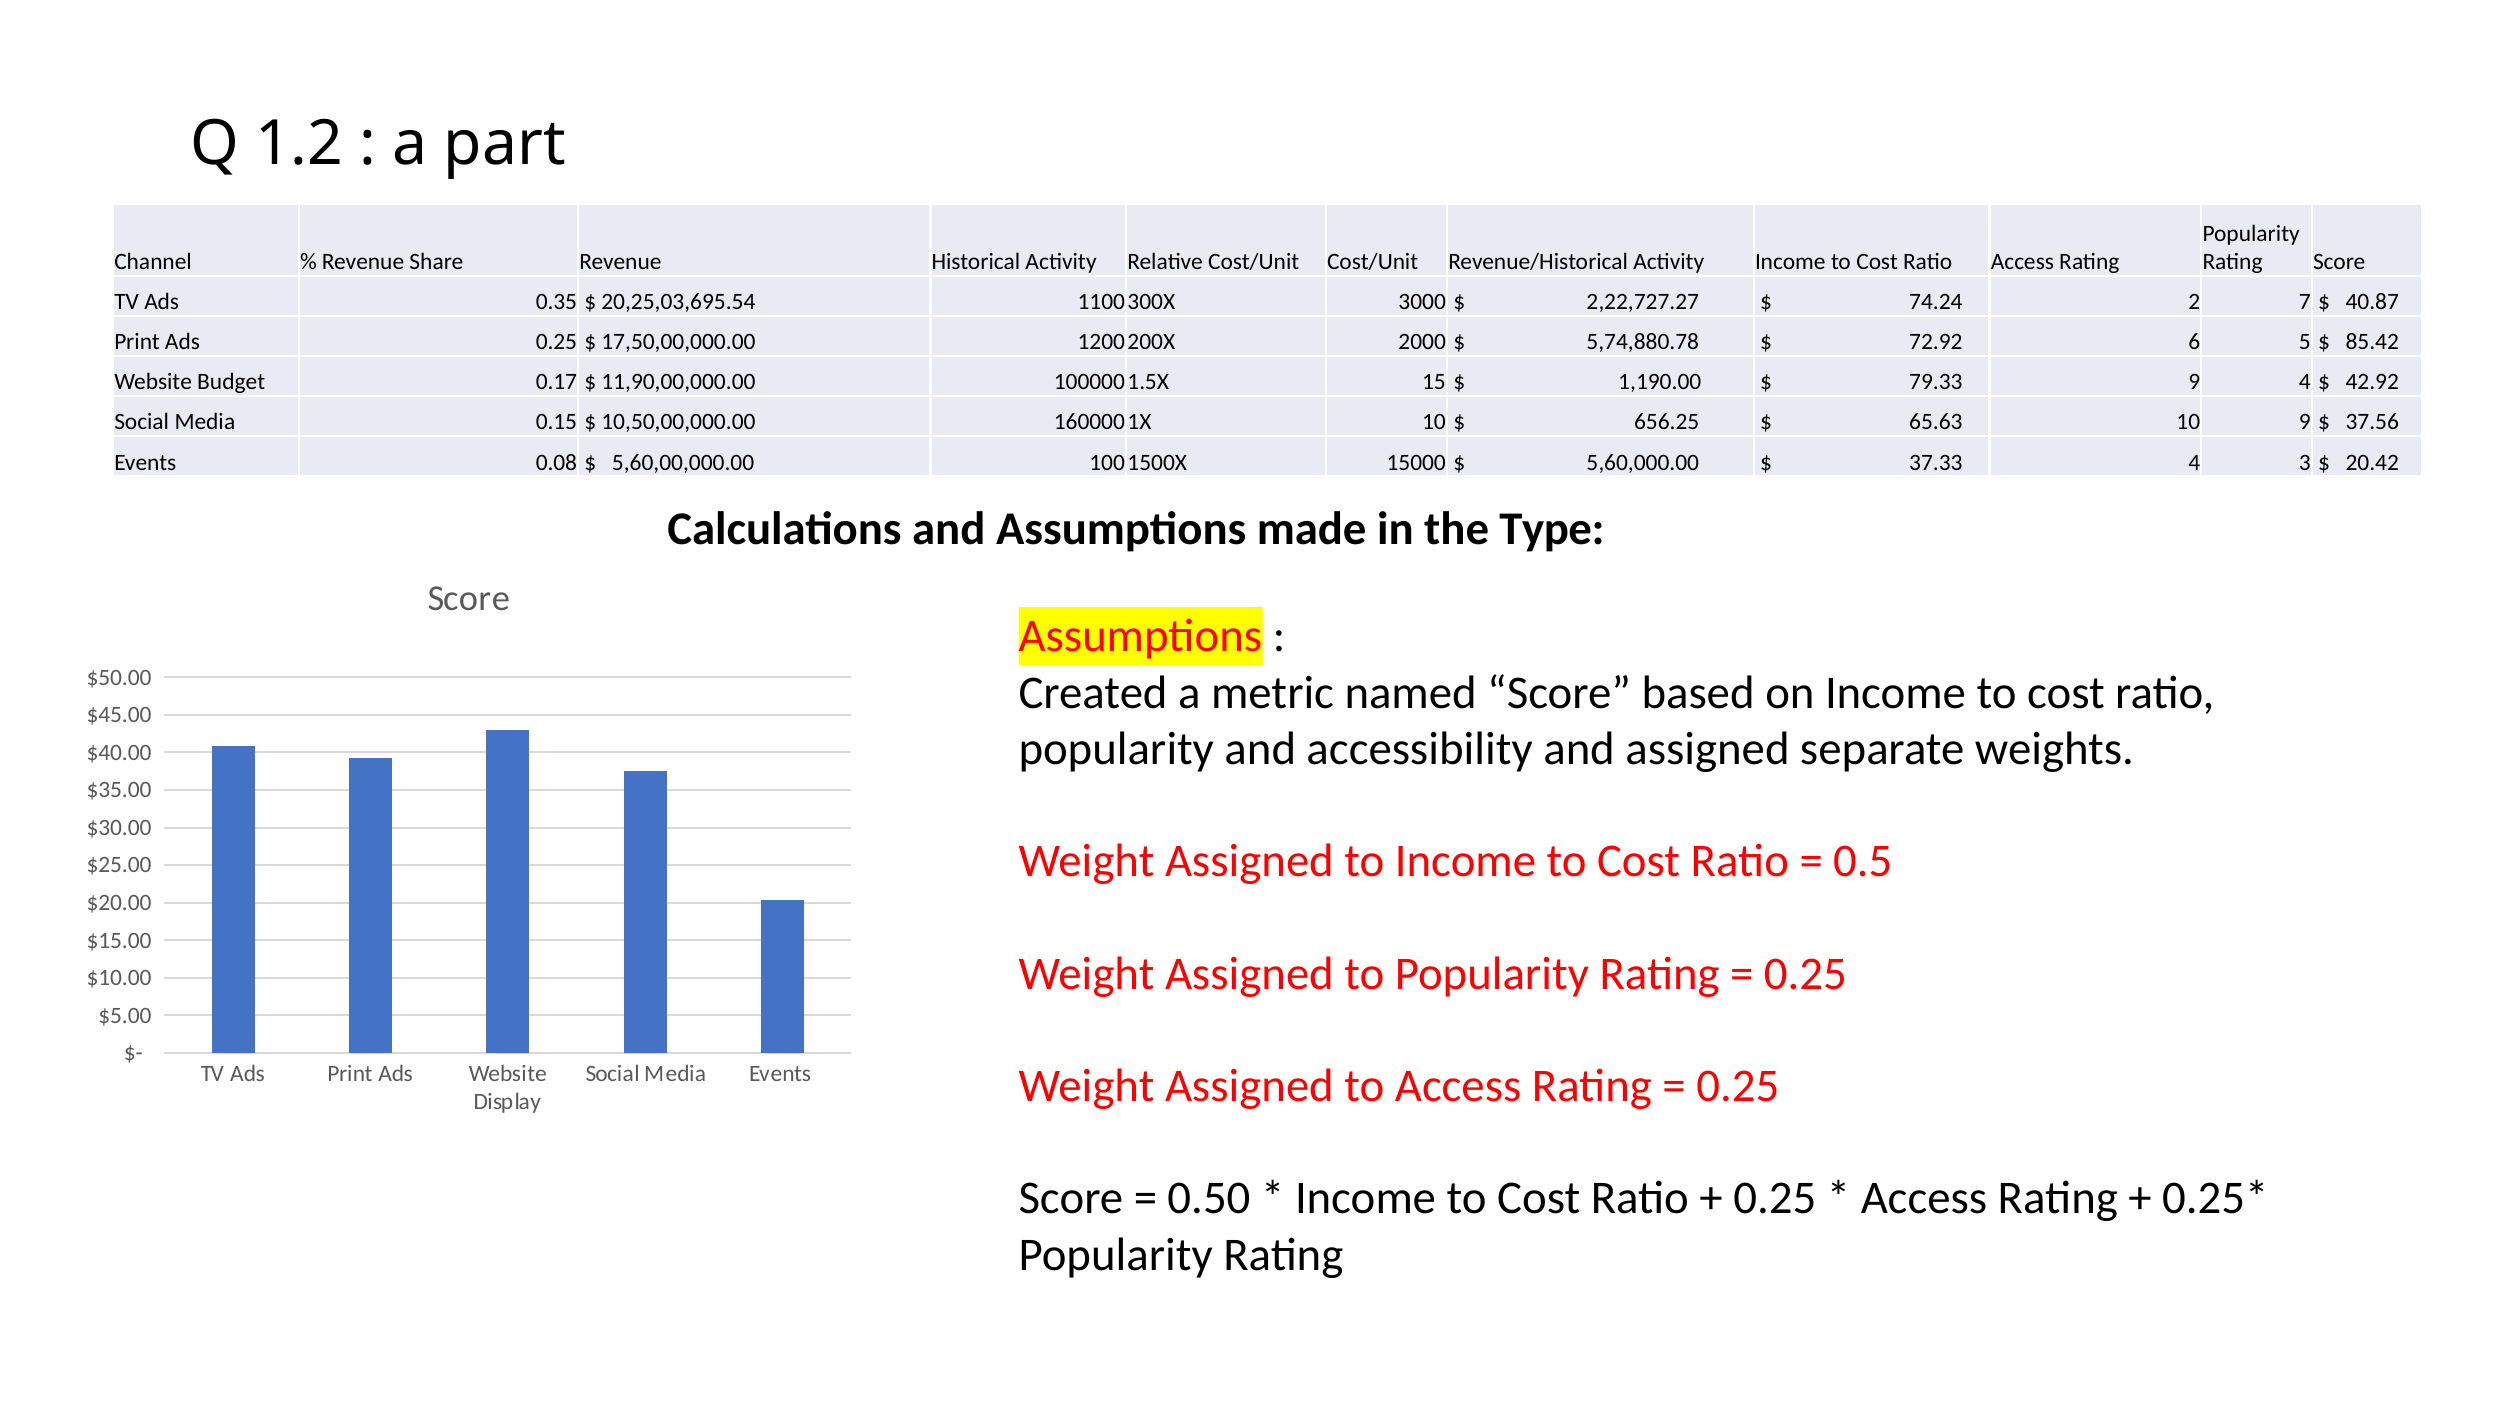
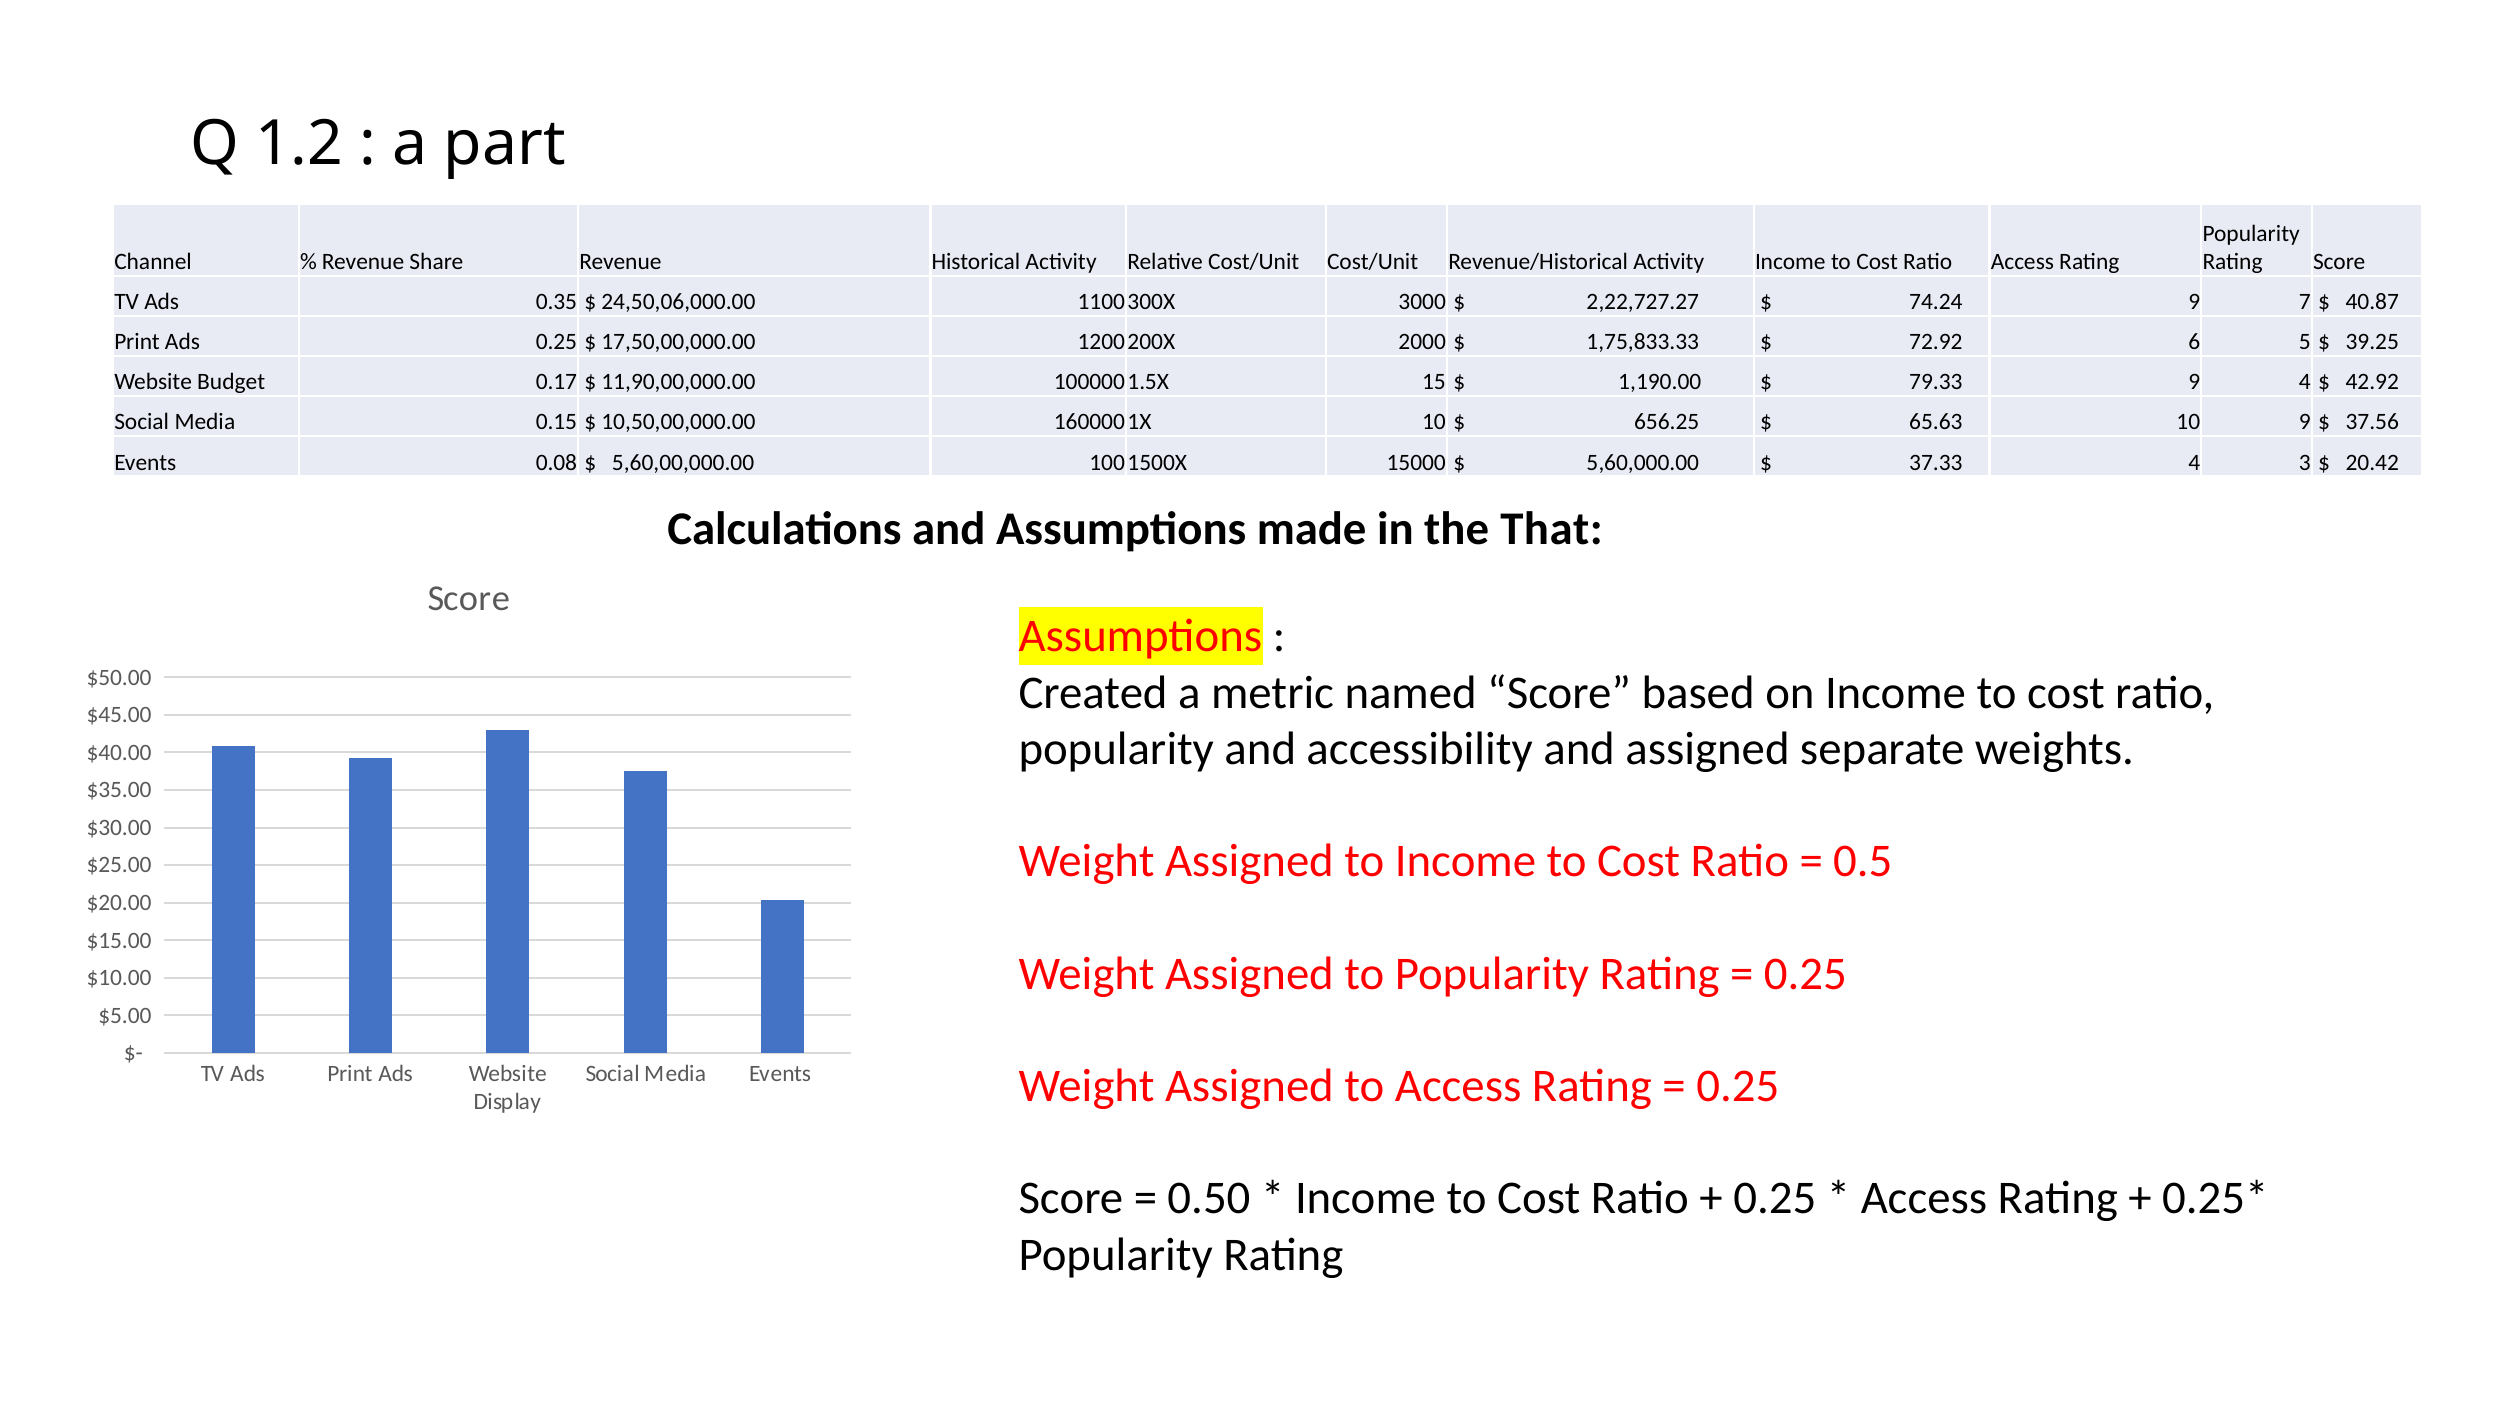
20,25,03,695.54: 20,25,03,695.54 -> 24,50,06,000.00
74.24 2: 2 -> 9
5,74,880.78: 5,74,880.78 -> 1,75,833.33
85.42: 85.42 -> 39.25
Type: Type -> That
